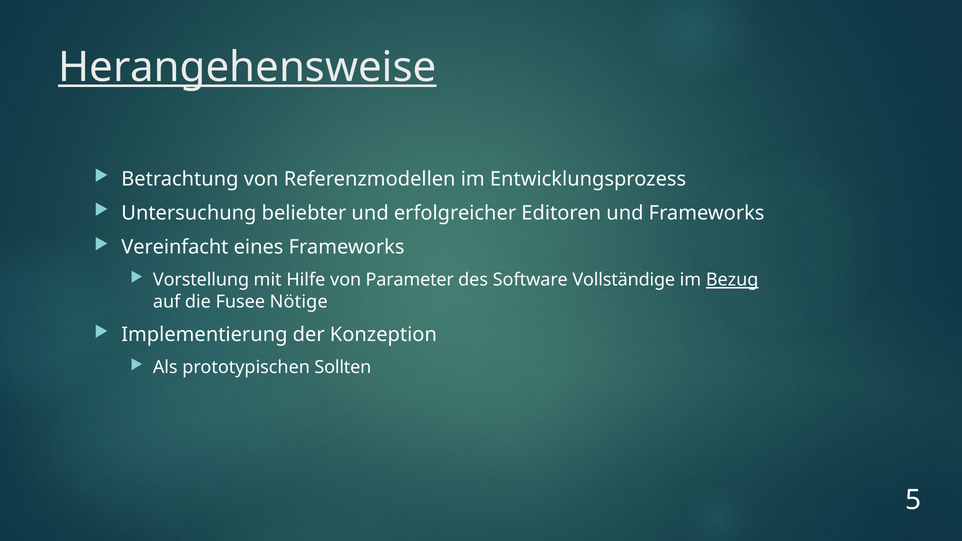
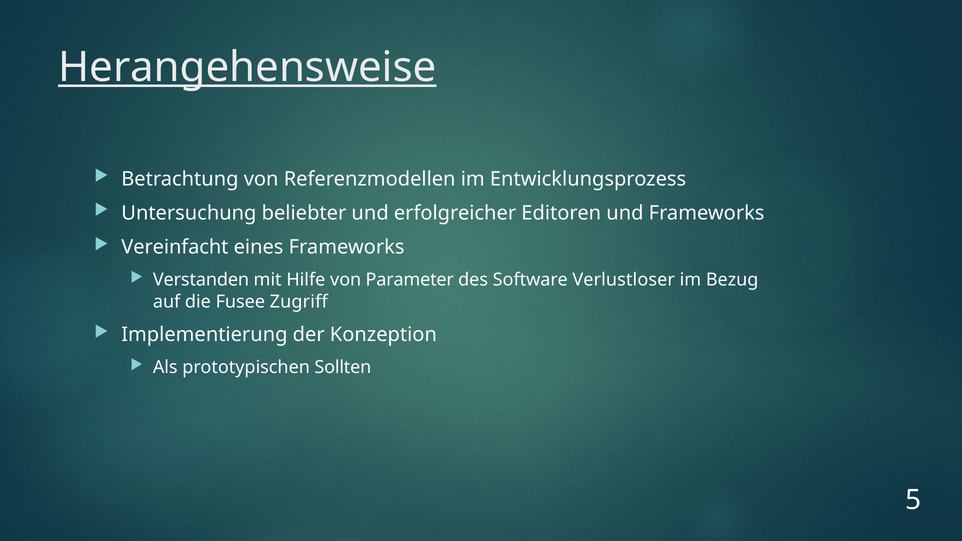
Vorstellung: Vorstellung -> Verstanden
Vollständige: Vollständige -> Verlustloser
Bezug underline: present -> none
Nötige: Nötige -> Zugriff
